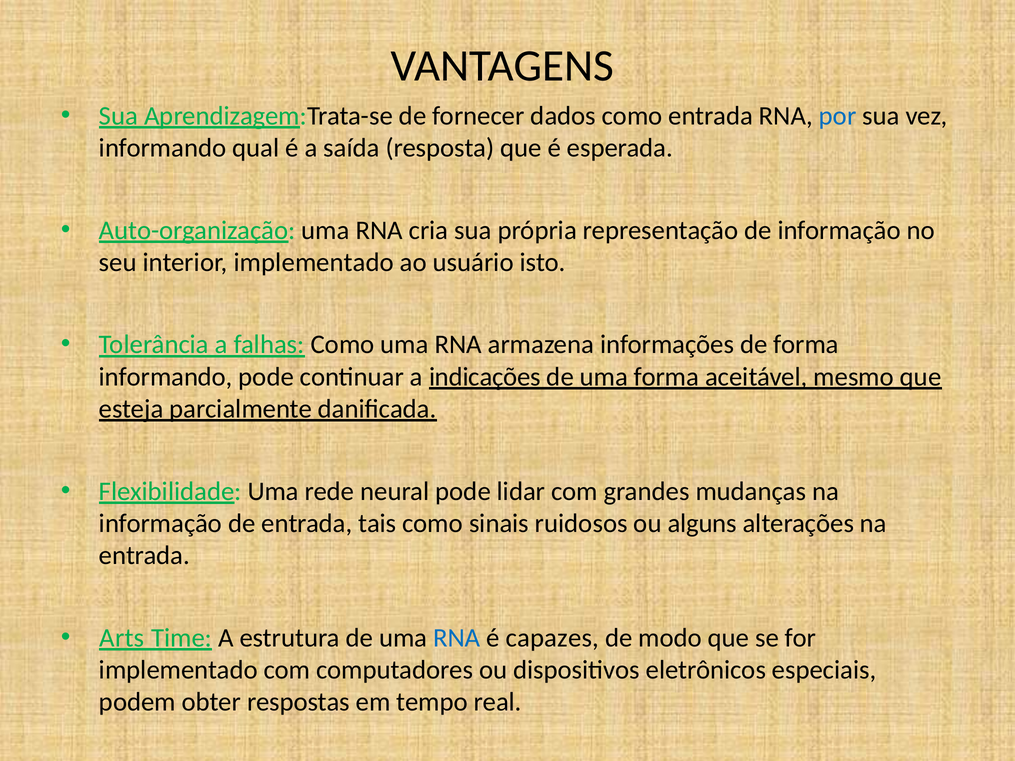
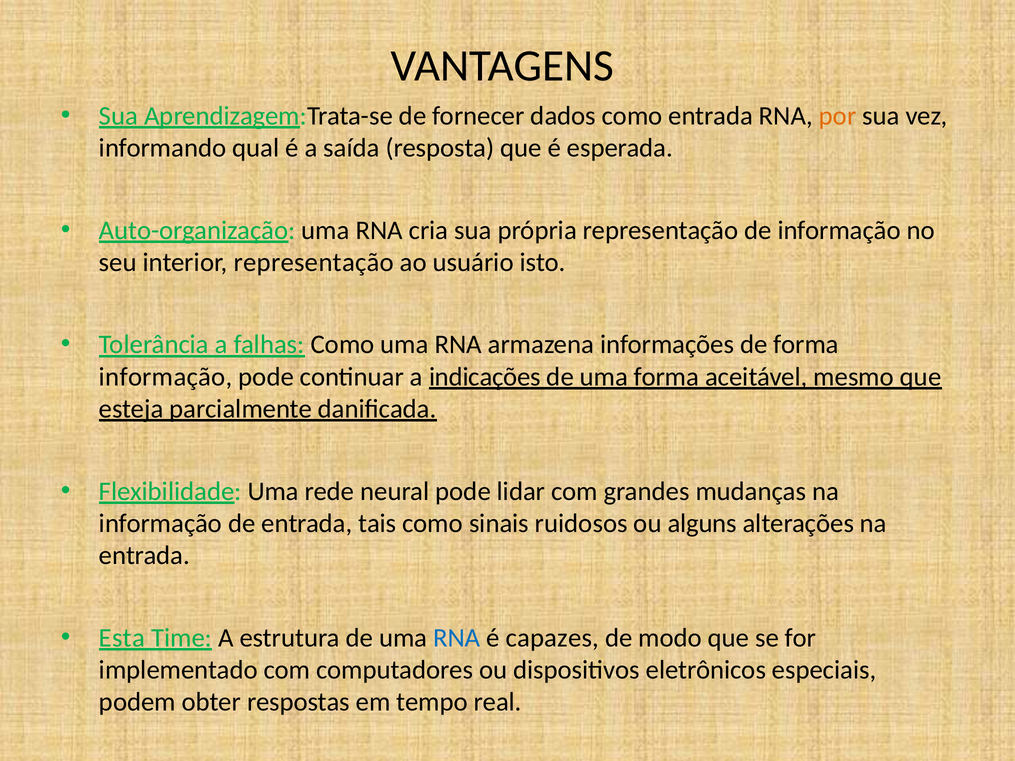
por colour: blue -> orange
interior implementado: implementado -> representação
informando at (166, 377): informando -> informação
Arts: Arts -> Esta
